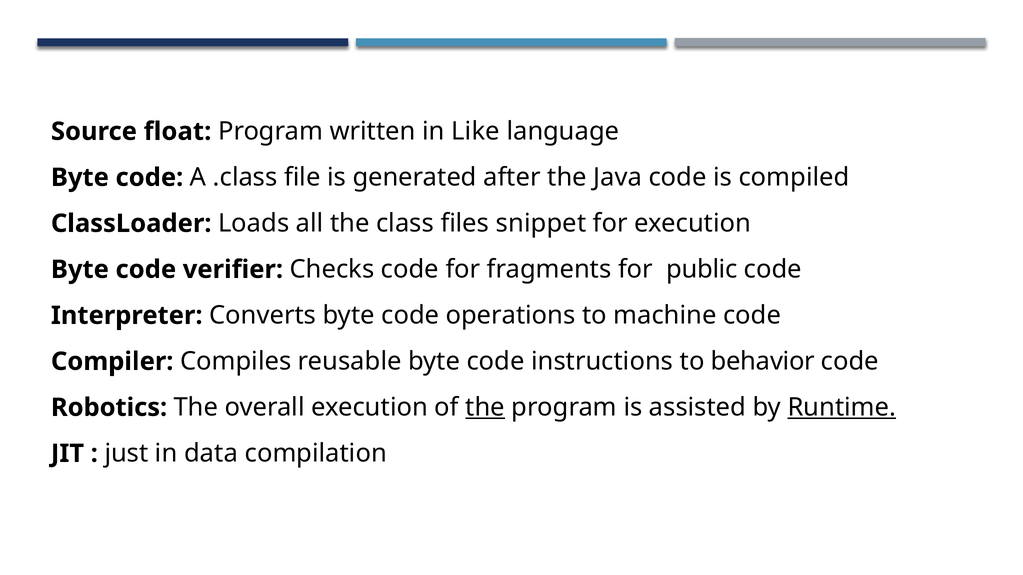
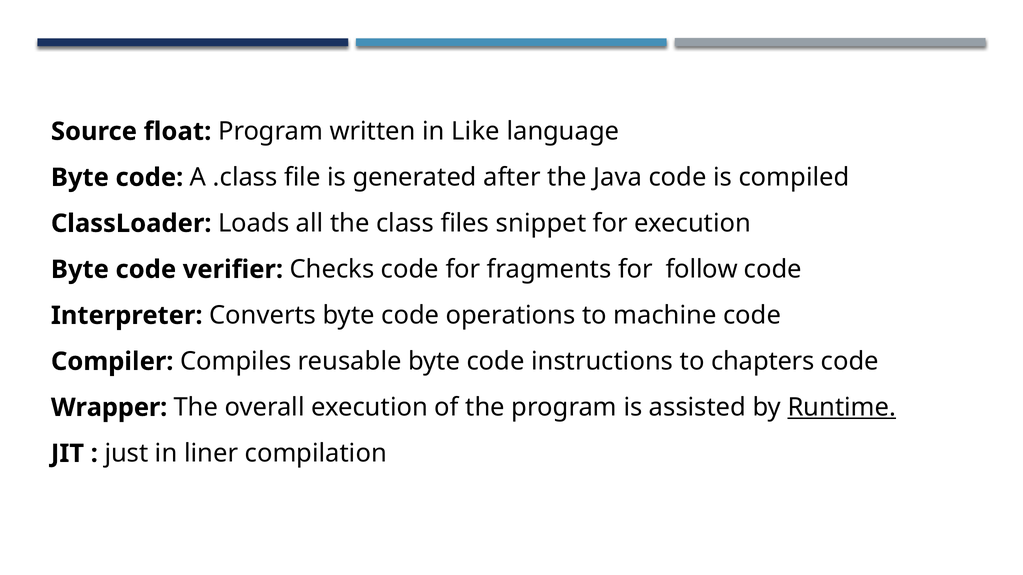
public: public -> follow
behavior: behavior -> chapters
Robotics: Robotics -> Wrapper
the at (485, 408) underline: present -> none
data: data -> liner
